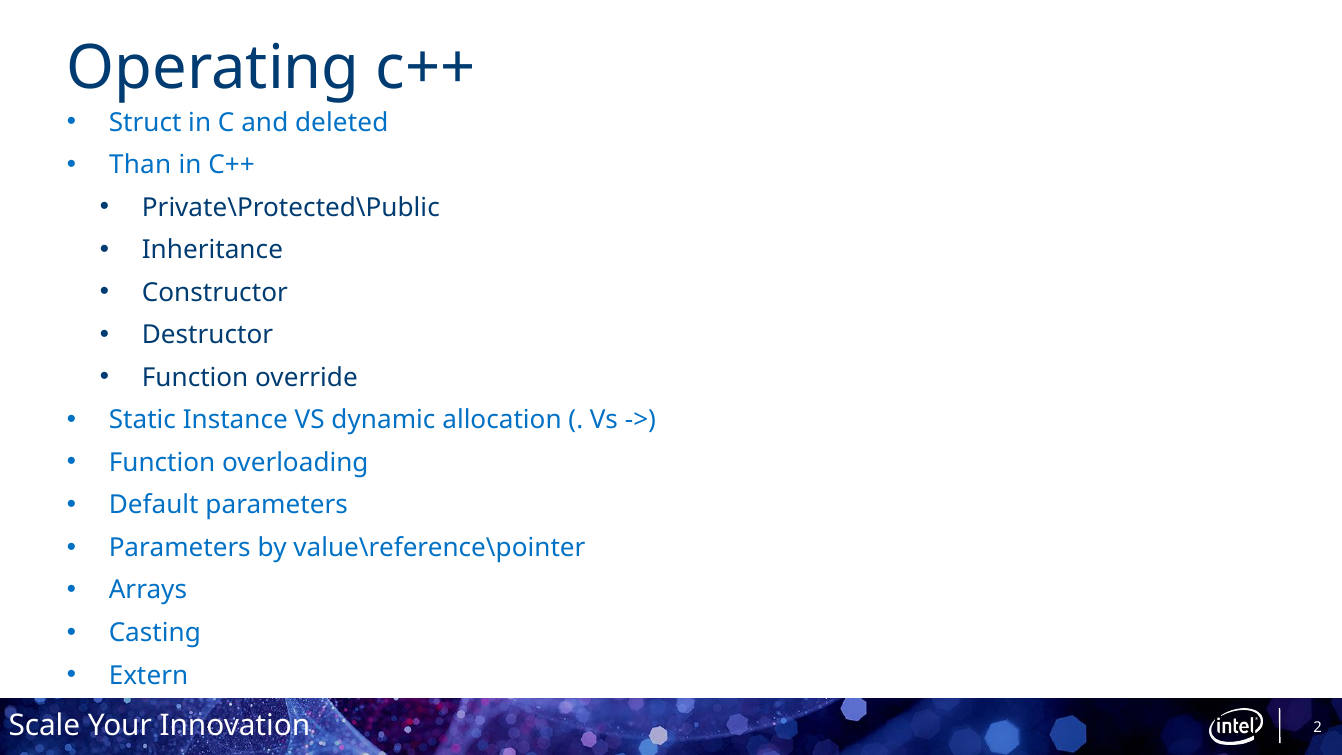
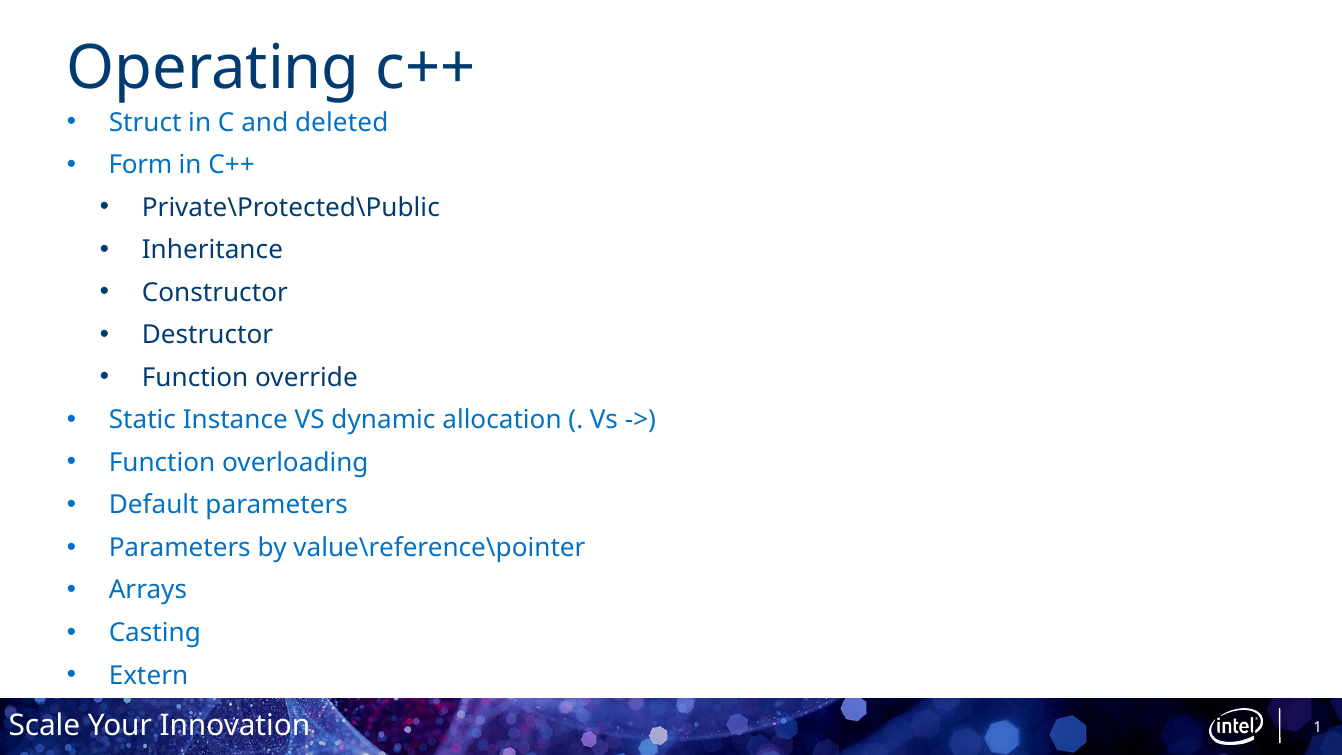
Than: Than -> Form
2: 2 -> 1
